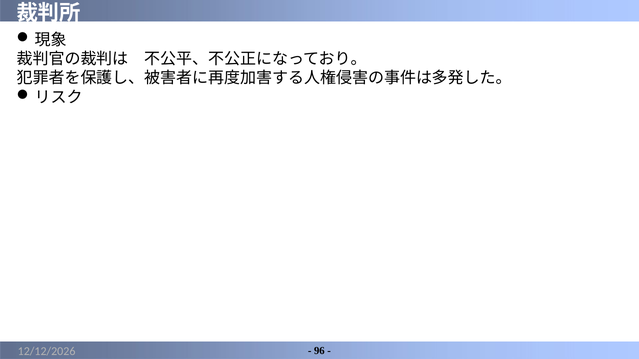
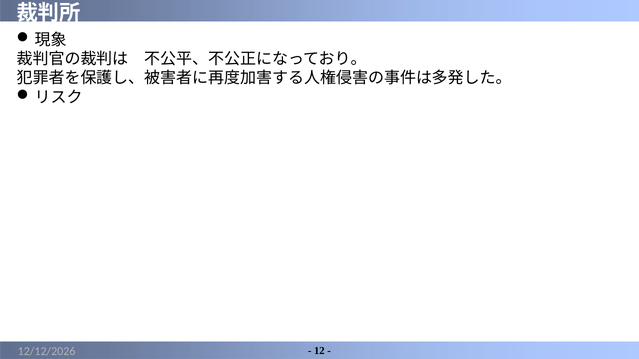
96: 96 -> 12
